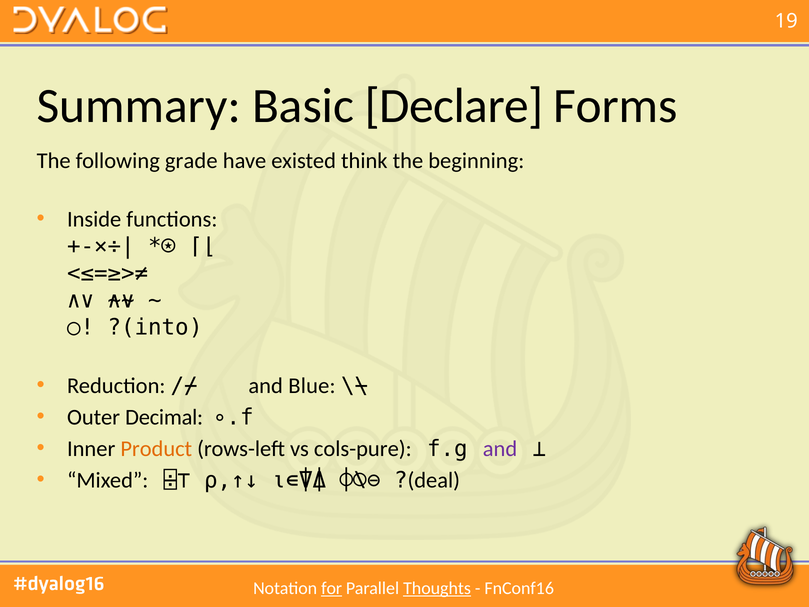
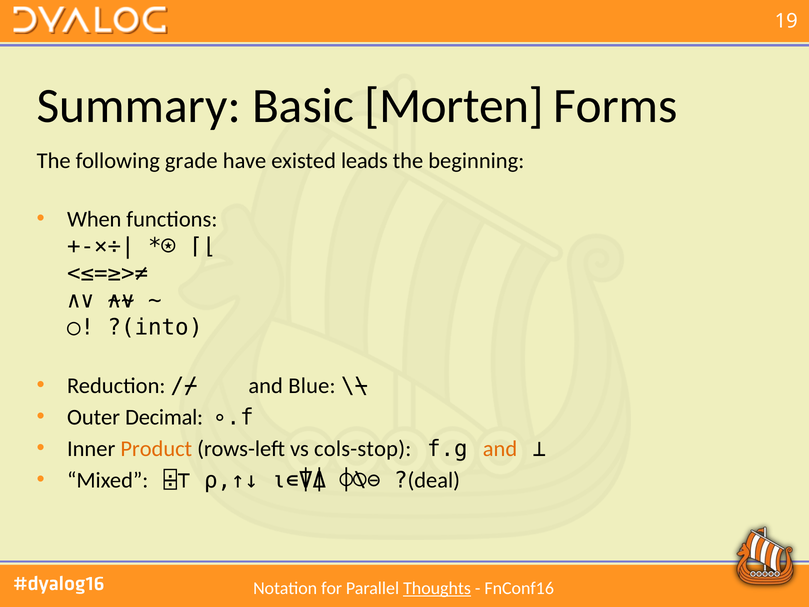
Declare: Declare -> Morten
think: think -> leads
Inside: Inside -> When
cols-pure: cols-pure -> cols-stop
and at (500, 448) colour: purple -> orange
for underline: present -> none
